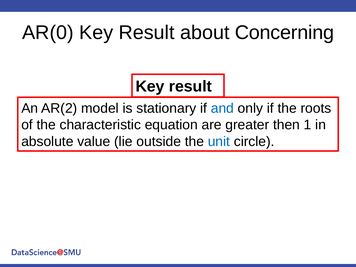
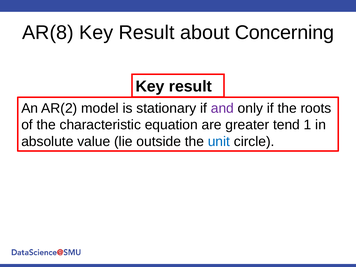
AR(0: AR(0 -> AR(8
and colour: blue -> purple
then: then -> tend
